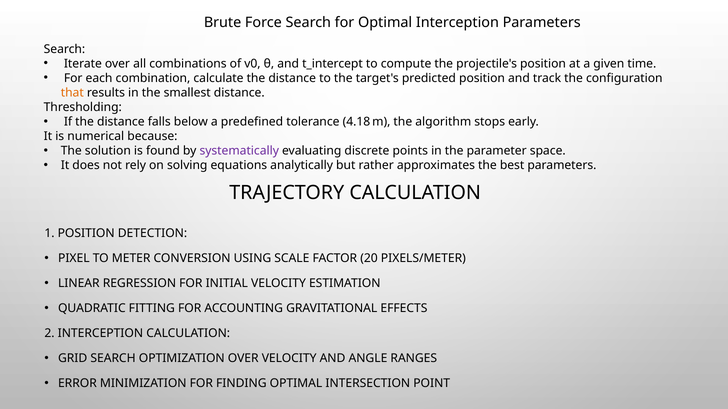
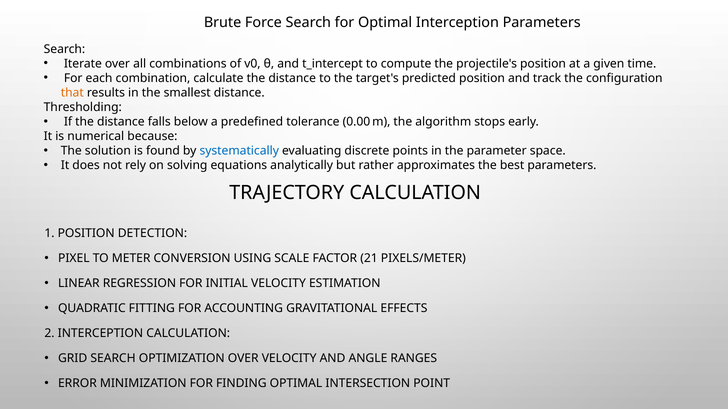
4.18: 4.18 -> 0.00
systematically colour: purple -> blue
20: 20 -> 21
